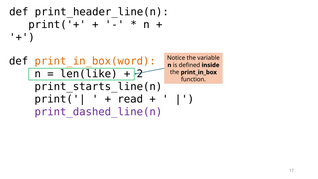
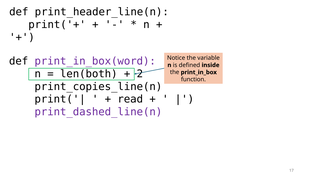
print_in_box(word colour: orange -> purple
len(like: len(like -> len(both
print_starts_line(n: print_starts_line(n -> print_copies_line(n
